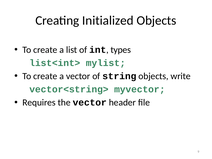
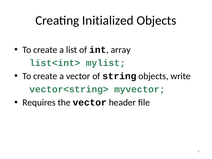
types: types -> array
